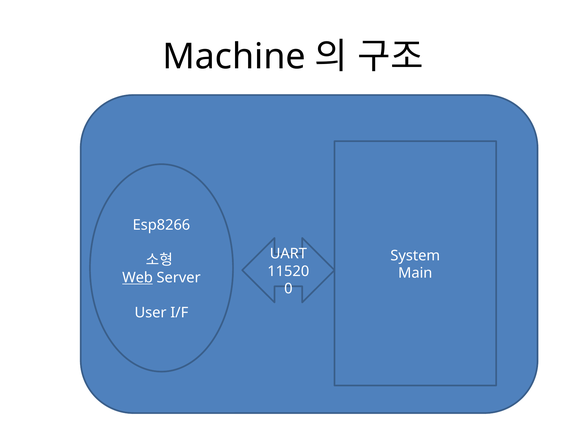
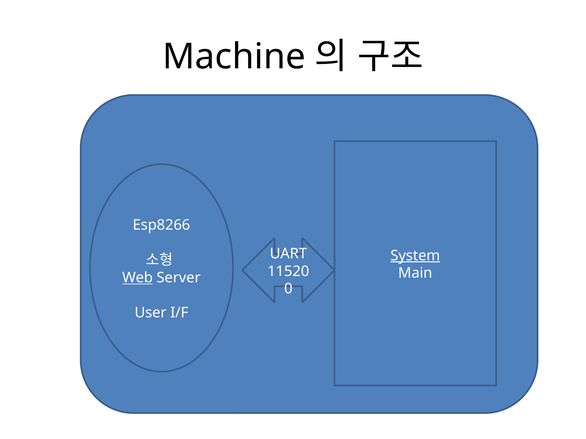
System underline: none -> present
